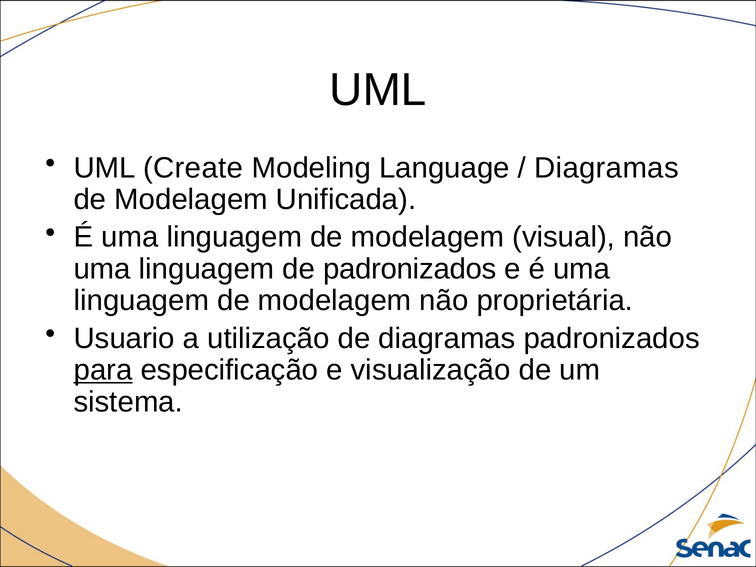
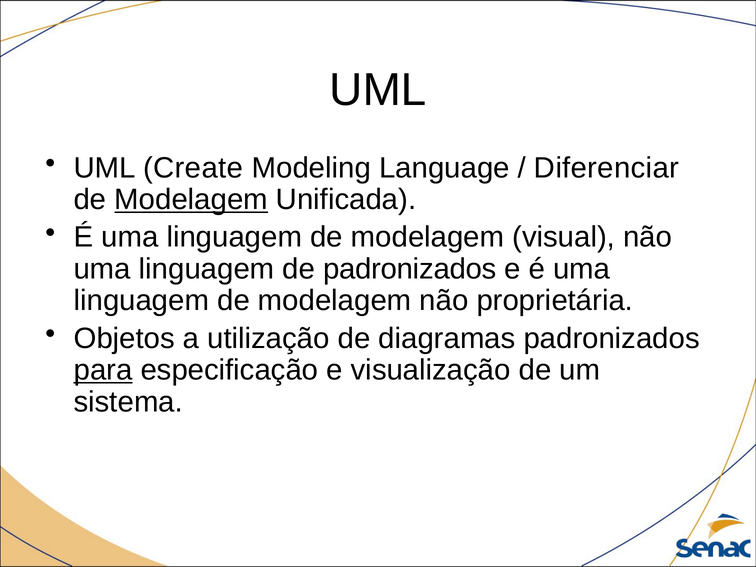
Diagramas at (606, 168): Diagramas -> Diferenciar
Modelagem at (191, 200) underline: none -> present
Usuario: Usuario -> Objetos
